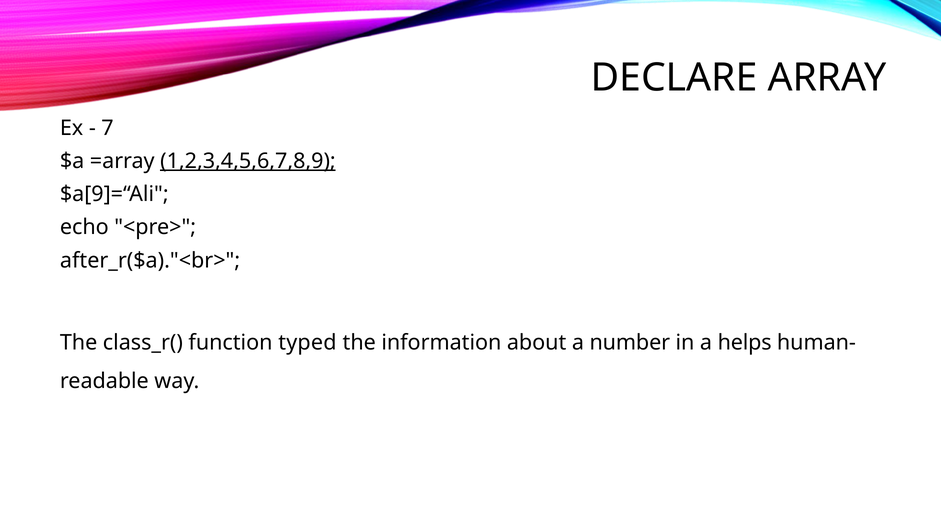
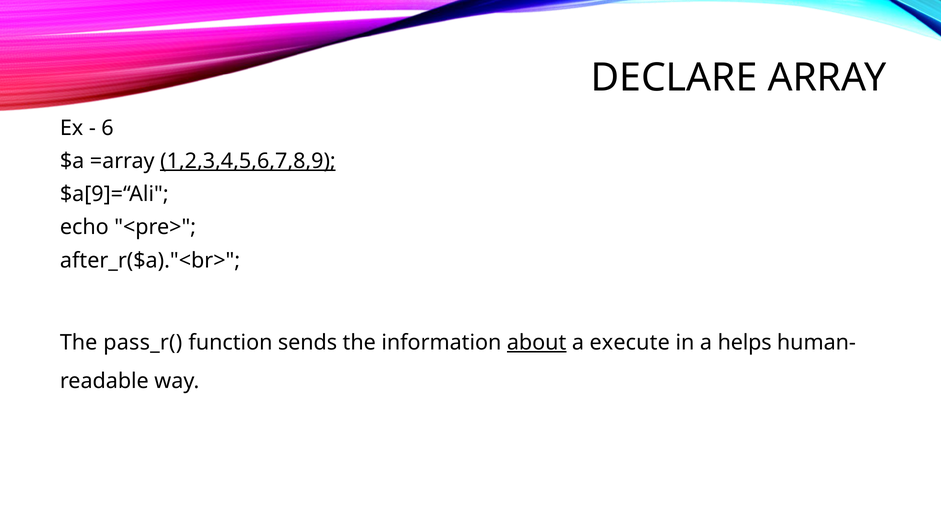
7: 7 -> 6
class_r(: class_r( -> pass_r(
typed: typed -> sends
about underline: none -> present
number: number -> execute
